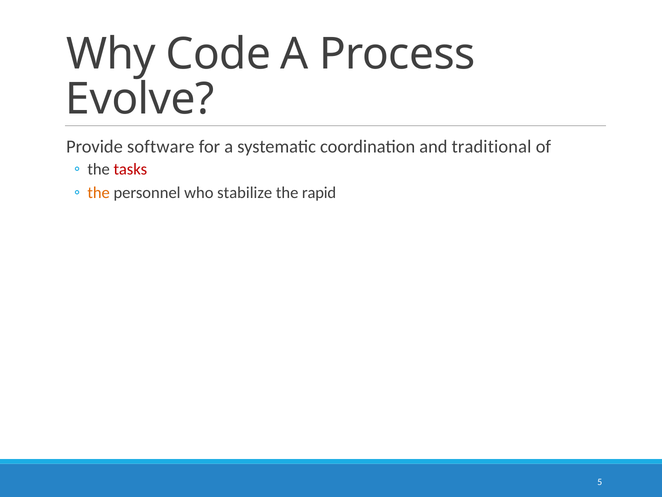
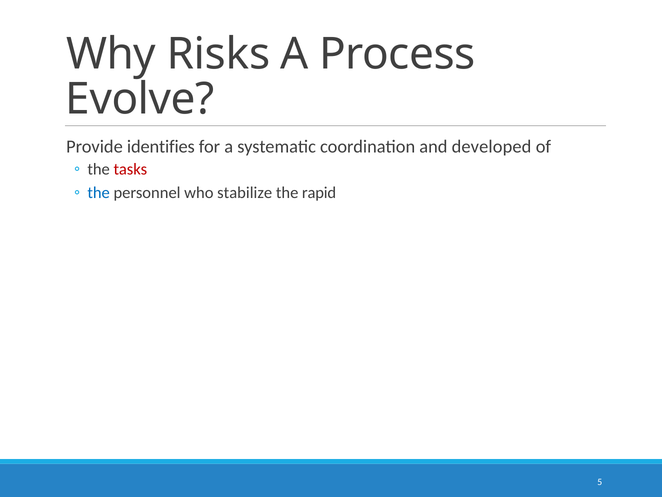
Code: Code -> Risks
software: software -> identifies
traditional: traditional -> developed
the at (99, 193) colour: orange -> blue
